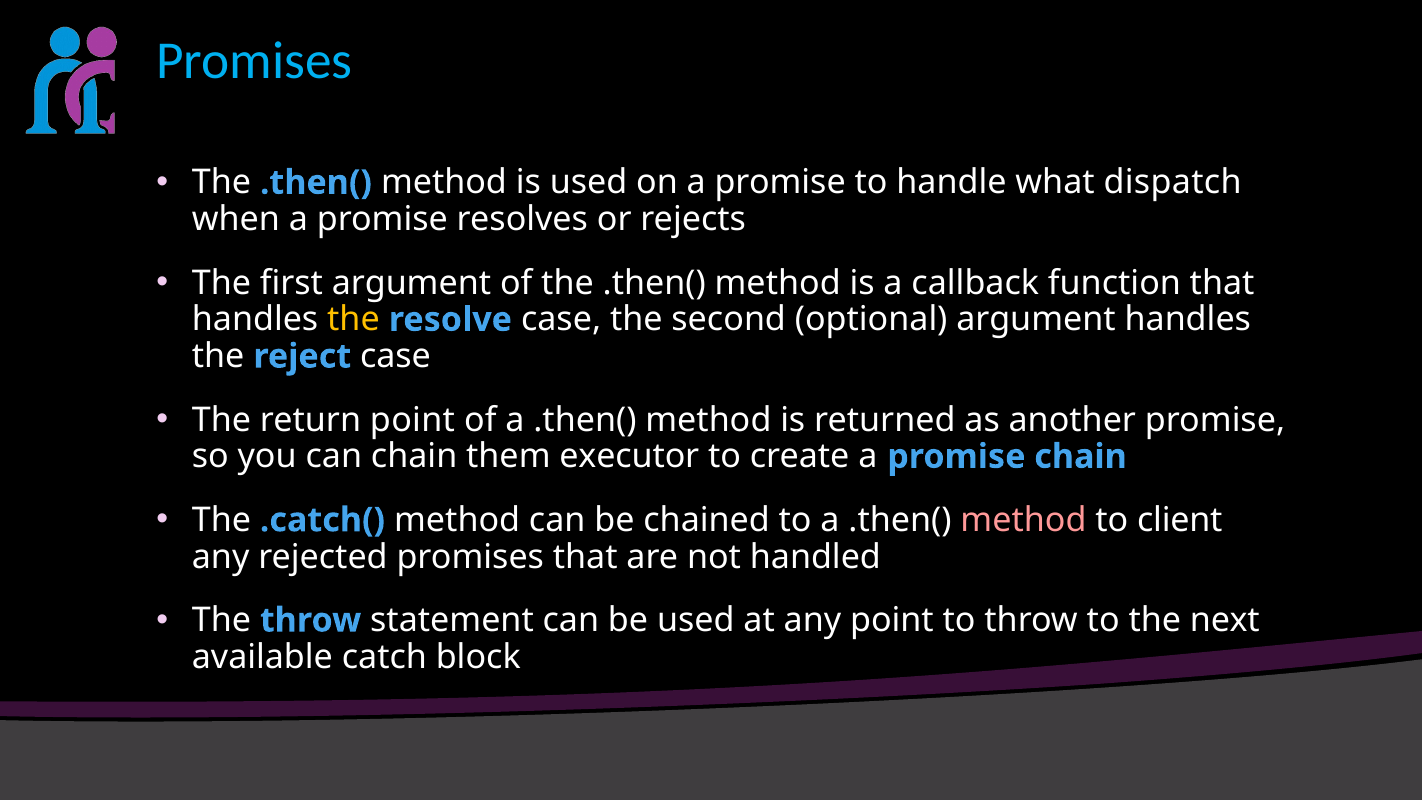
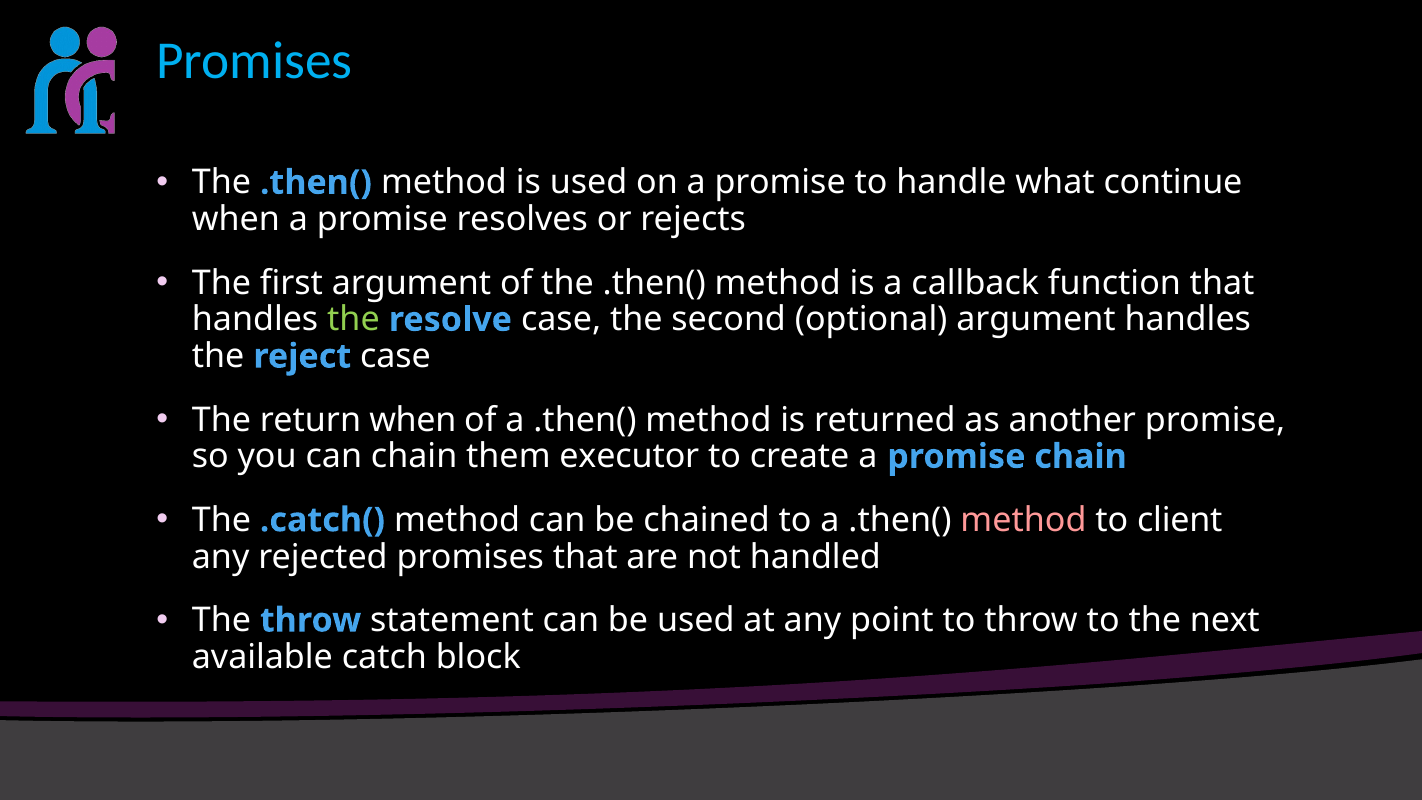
dispatch: dispatch -> continue
the at (353, 320) colour: yellow -> light green
return point: point -> when
